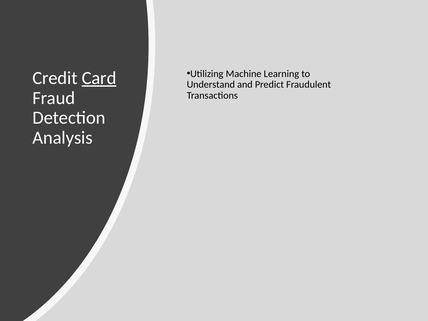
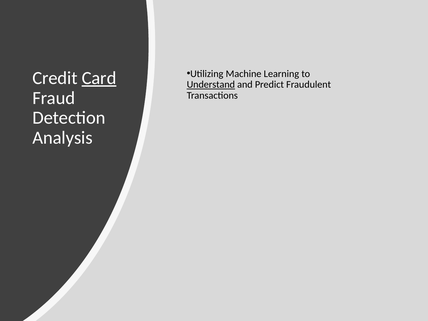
Understand underline: none -> present
